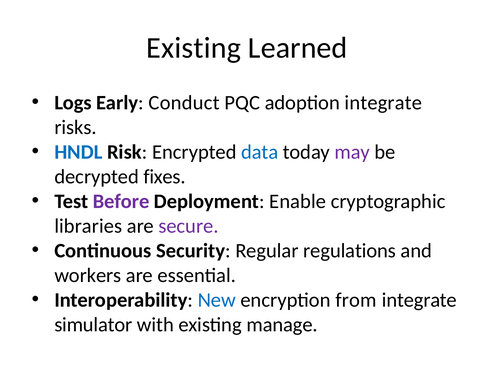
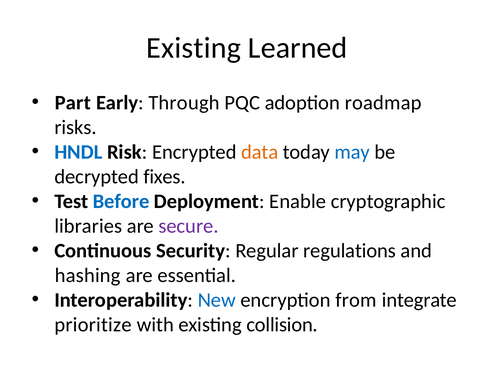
Logs: Logs -> Part
Conduct: Conduct -> Through
adoption integrate: integrate -> roadmap
data colour: blue -> orange
may colour: purple -> blue
Before colour: purple -> blue
workers: workers -> hashing
simulator: simulator -> prioritize
manage: manage -> collision
